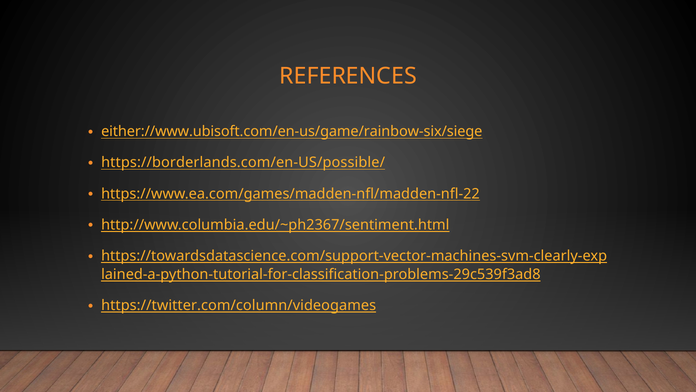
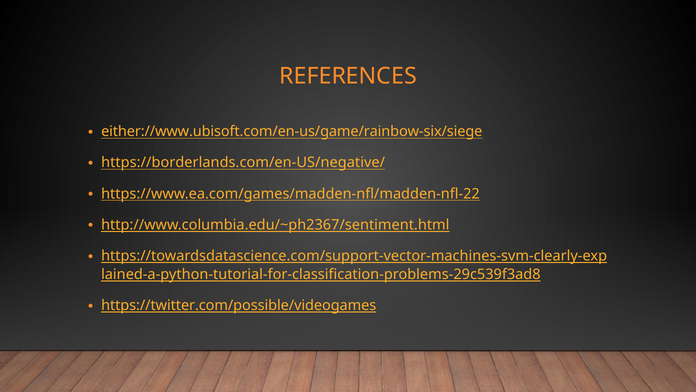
https://borderlands.com/en-US/possible/: https://borderlands.com/en-US/possible/ -> https://borderlands.com/en-US/negative/
https://twitter.com/column/videogames: https://twitter.com/column/videogames -> https://twitter.com/possible/videogames
